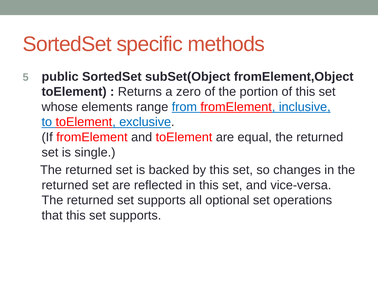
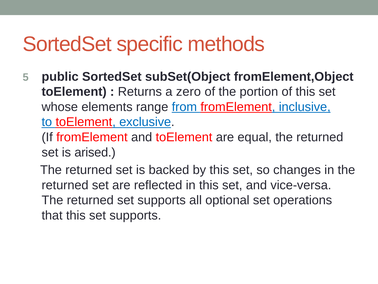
single: single -> arised
